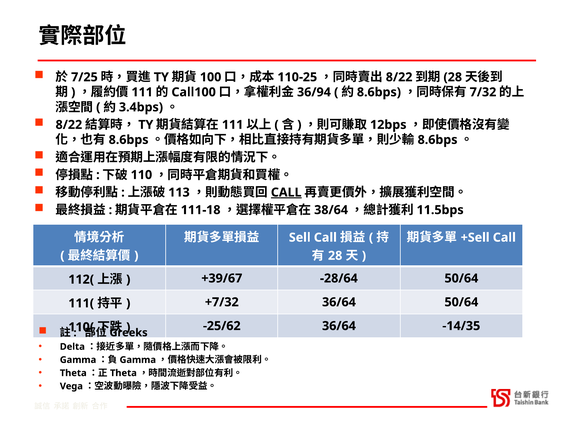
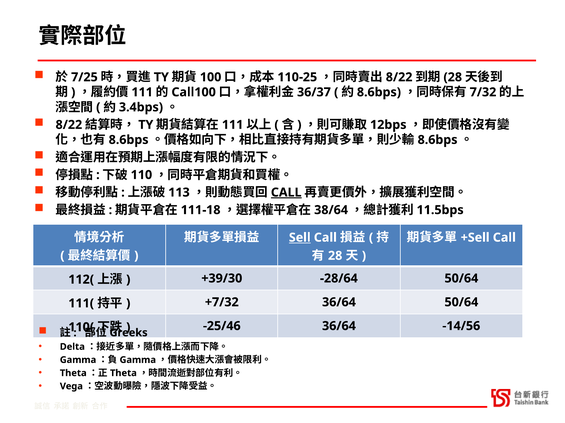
36/94: 36/94 -> 36/37
Sell underline: none -> present
+39/67: +39/67 -> +39/30
-25/62: -25/62 -> -25/46
-14/35: -14/35 -> -14/56
